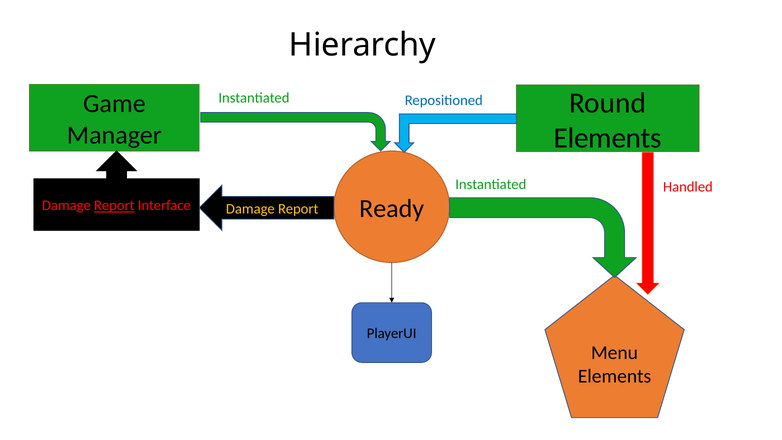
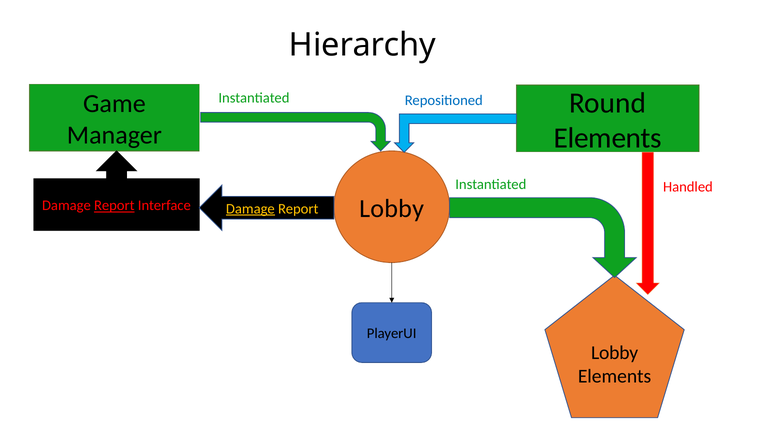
Ready at (392, 208): Ready -> Lobby
Damage at (250, 209) underline: none -> present
Menu at (615, 353): Menu -> Lobby
